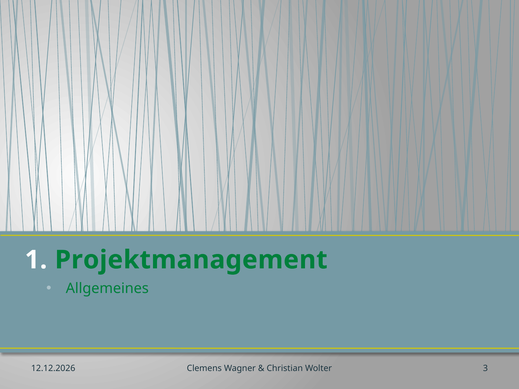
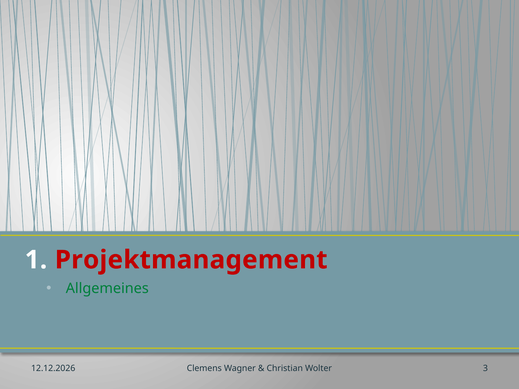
Projektmanagement colour: green -> red
